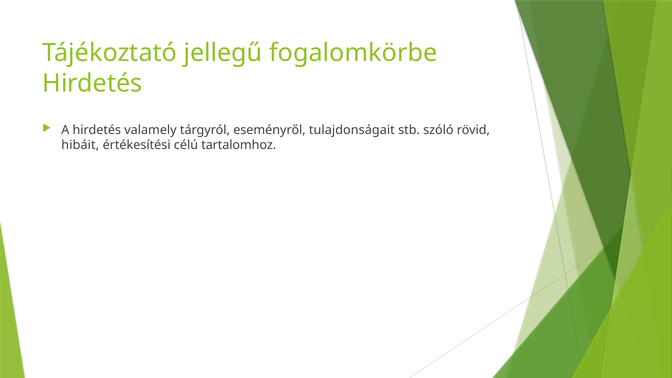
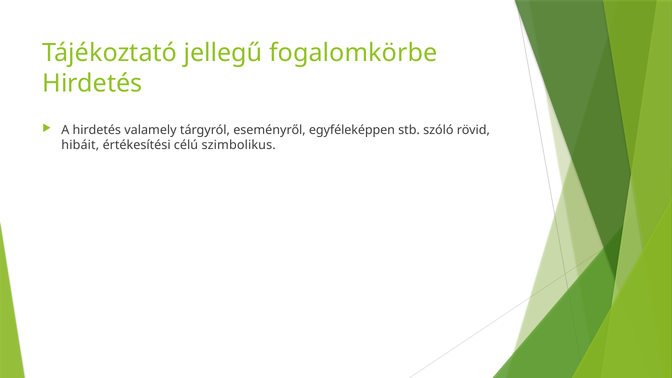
tulajdonságait: tulajdonságait -> egyféleképpen
tartalomhoz: tartalomhoz -> szimbolikus
